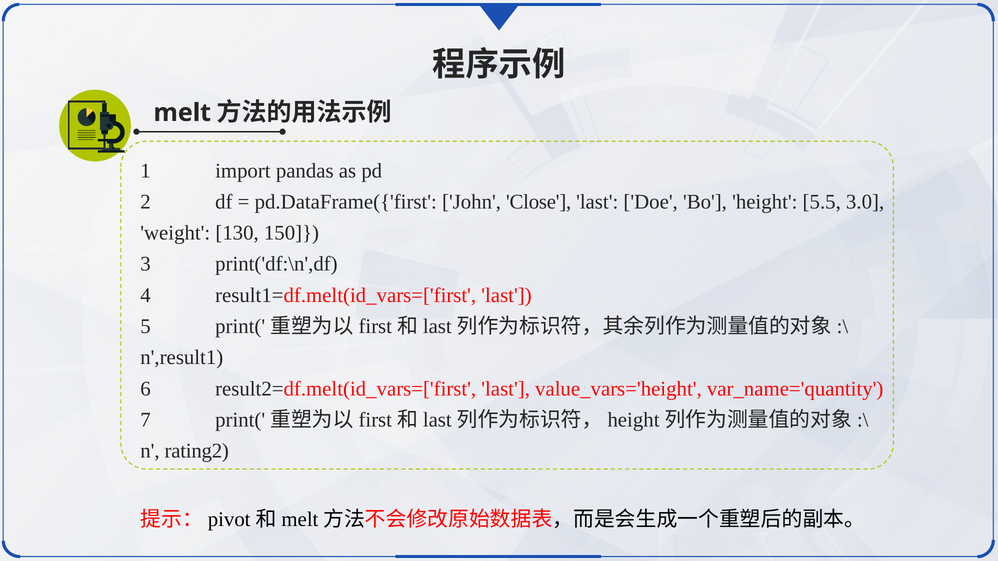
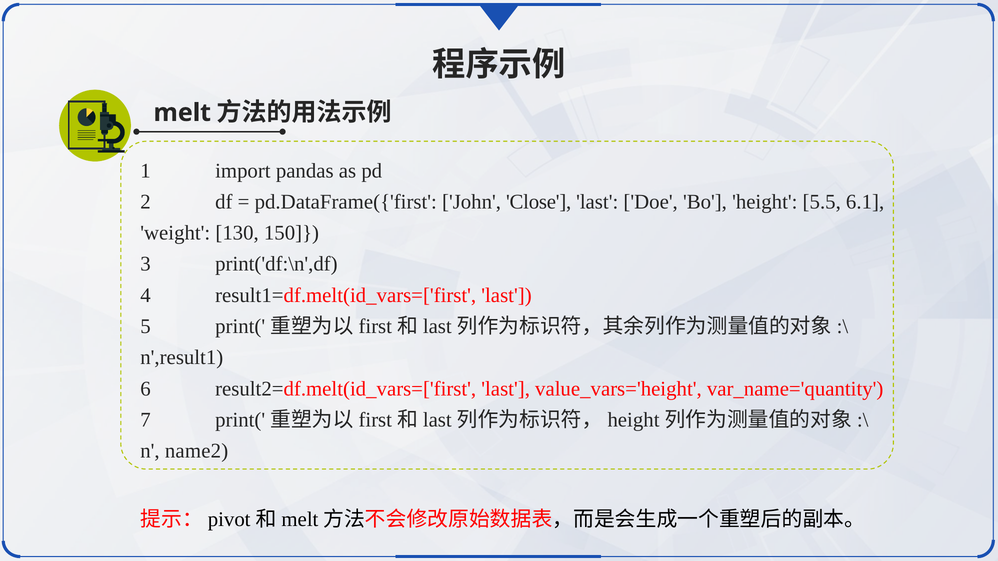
3.0: 3.0 -> 6.1
rating2: rating2 -> name2
